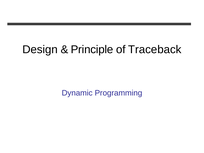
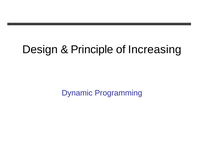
Traceback: Traceback -> Increasing
